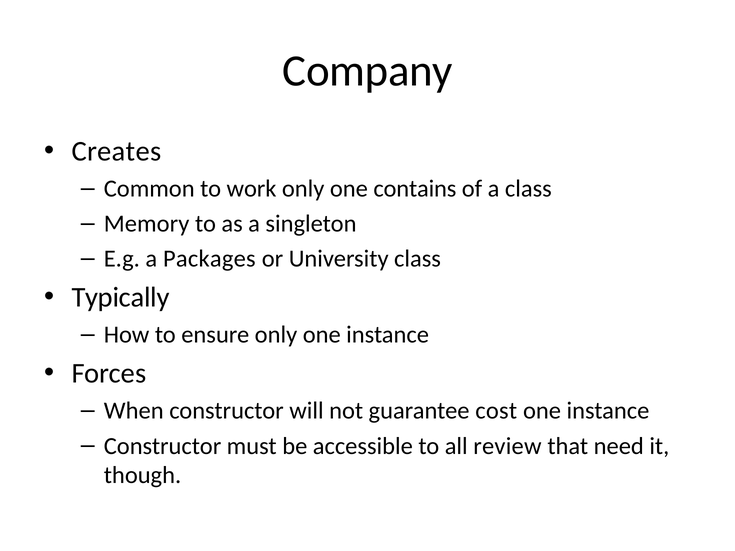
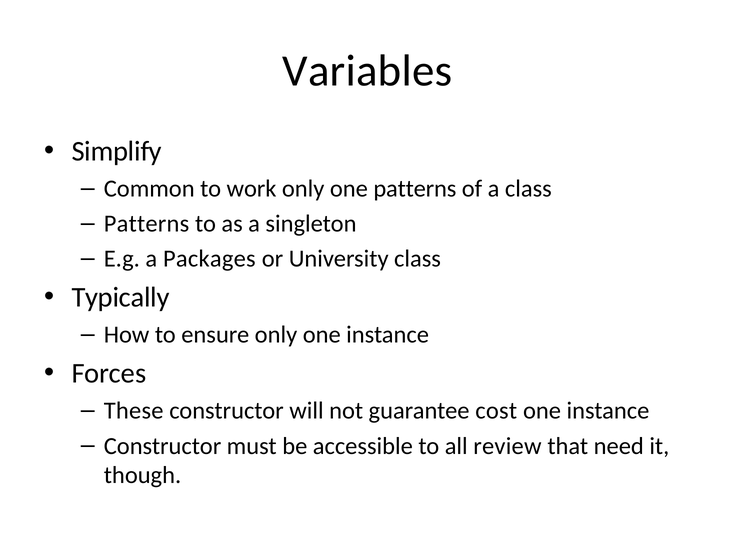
Company: Company -> Variables
Creates: Creates -> Simplify
one contains: contains -> patterns
Memory at (147, 224): Memory -> Patterns
When: When -> These
